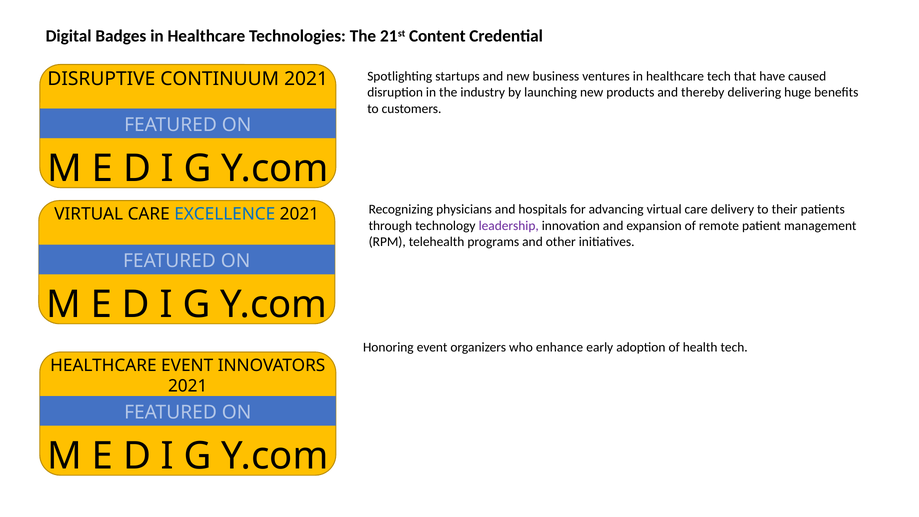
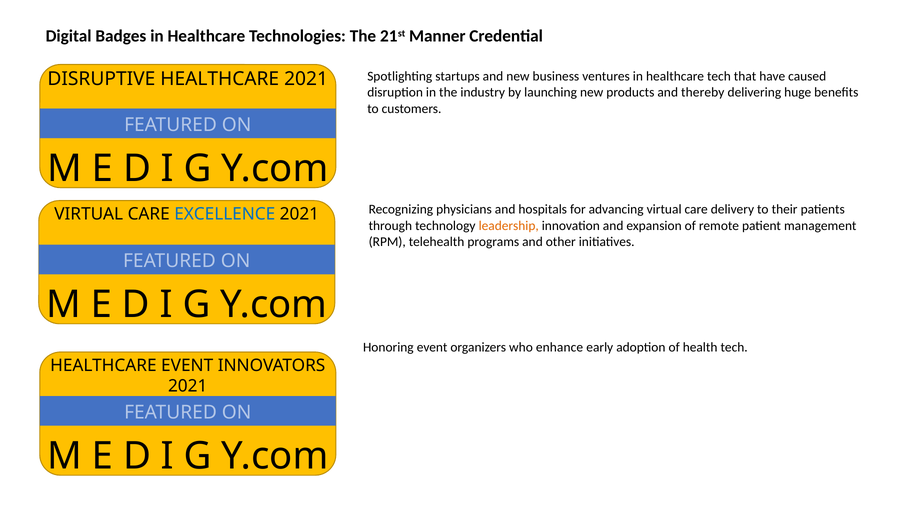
Content: Content -> Manner
DISRUPTIVE CONTINUUM: CONTINUUM -> HEALTHCARE
leadership colour: purple -> orange
